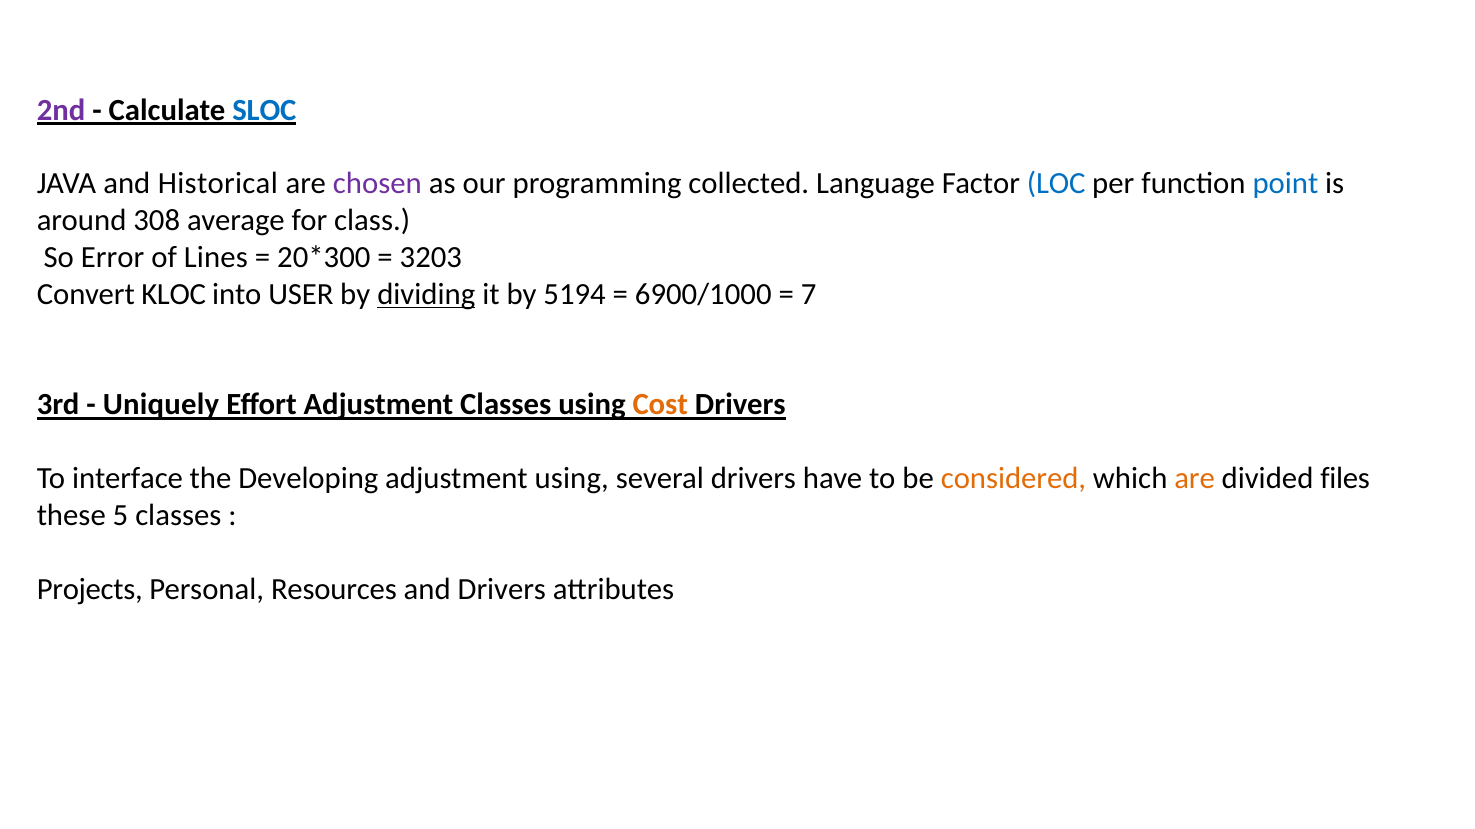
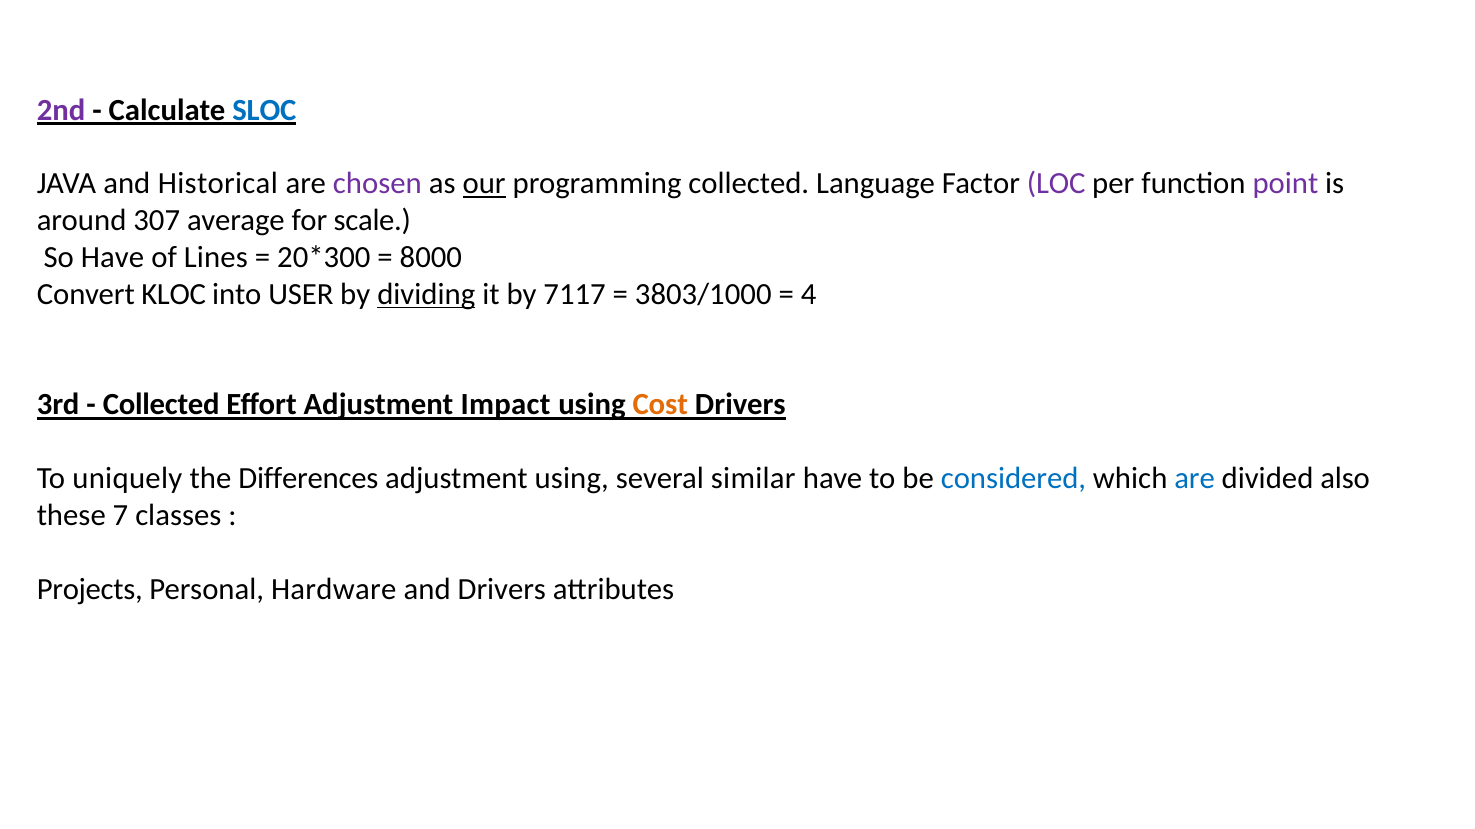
our underline: none -> present
LOC colour: blue -> purple
point colour: blue -> purple
308: 308 -> 307
class: class -> scale
So Error: Error -> Have
3203: 3203 -> 8000
5194: 5194 -> 7117
6900/1000: 6900/1000 -> 3803/1000
7: 7 -> 4
Uniquely at (161, 405): Uniquely -> Collected
Adjustment Classes: Classes -> Impact
interface: interface -> uniquely
Developing: Developing -> Differences
several drivers: drivers -> similar
considered colour: orange -> blue
are at (1195, 479) colour: orange -> blue
files: files -> also
5: 5 -> 7
Resources: Resources -> Hardware
